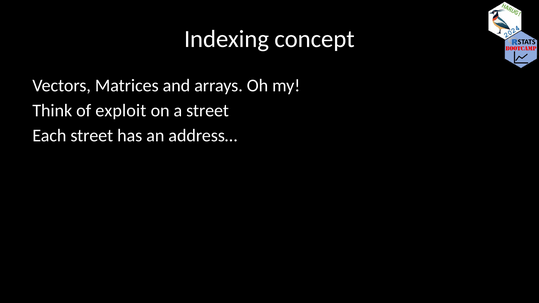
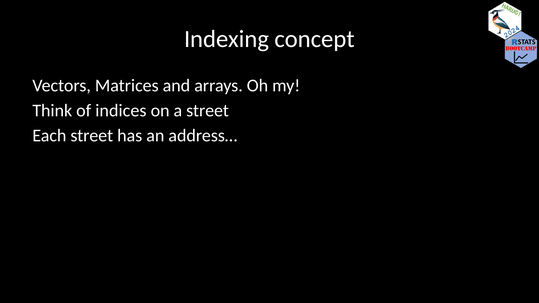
exploit: exploit -> indices
